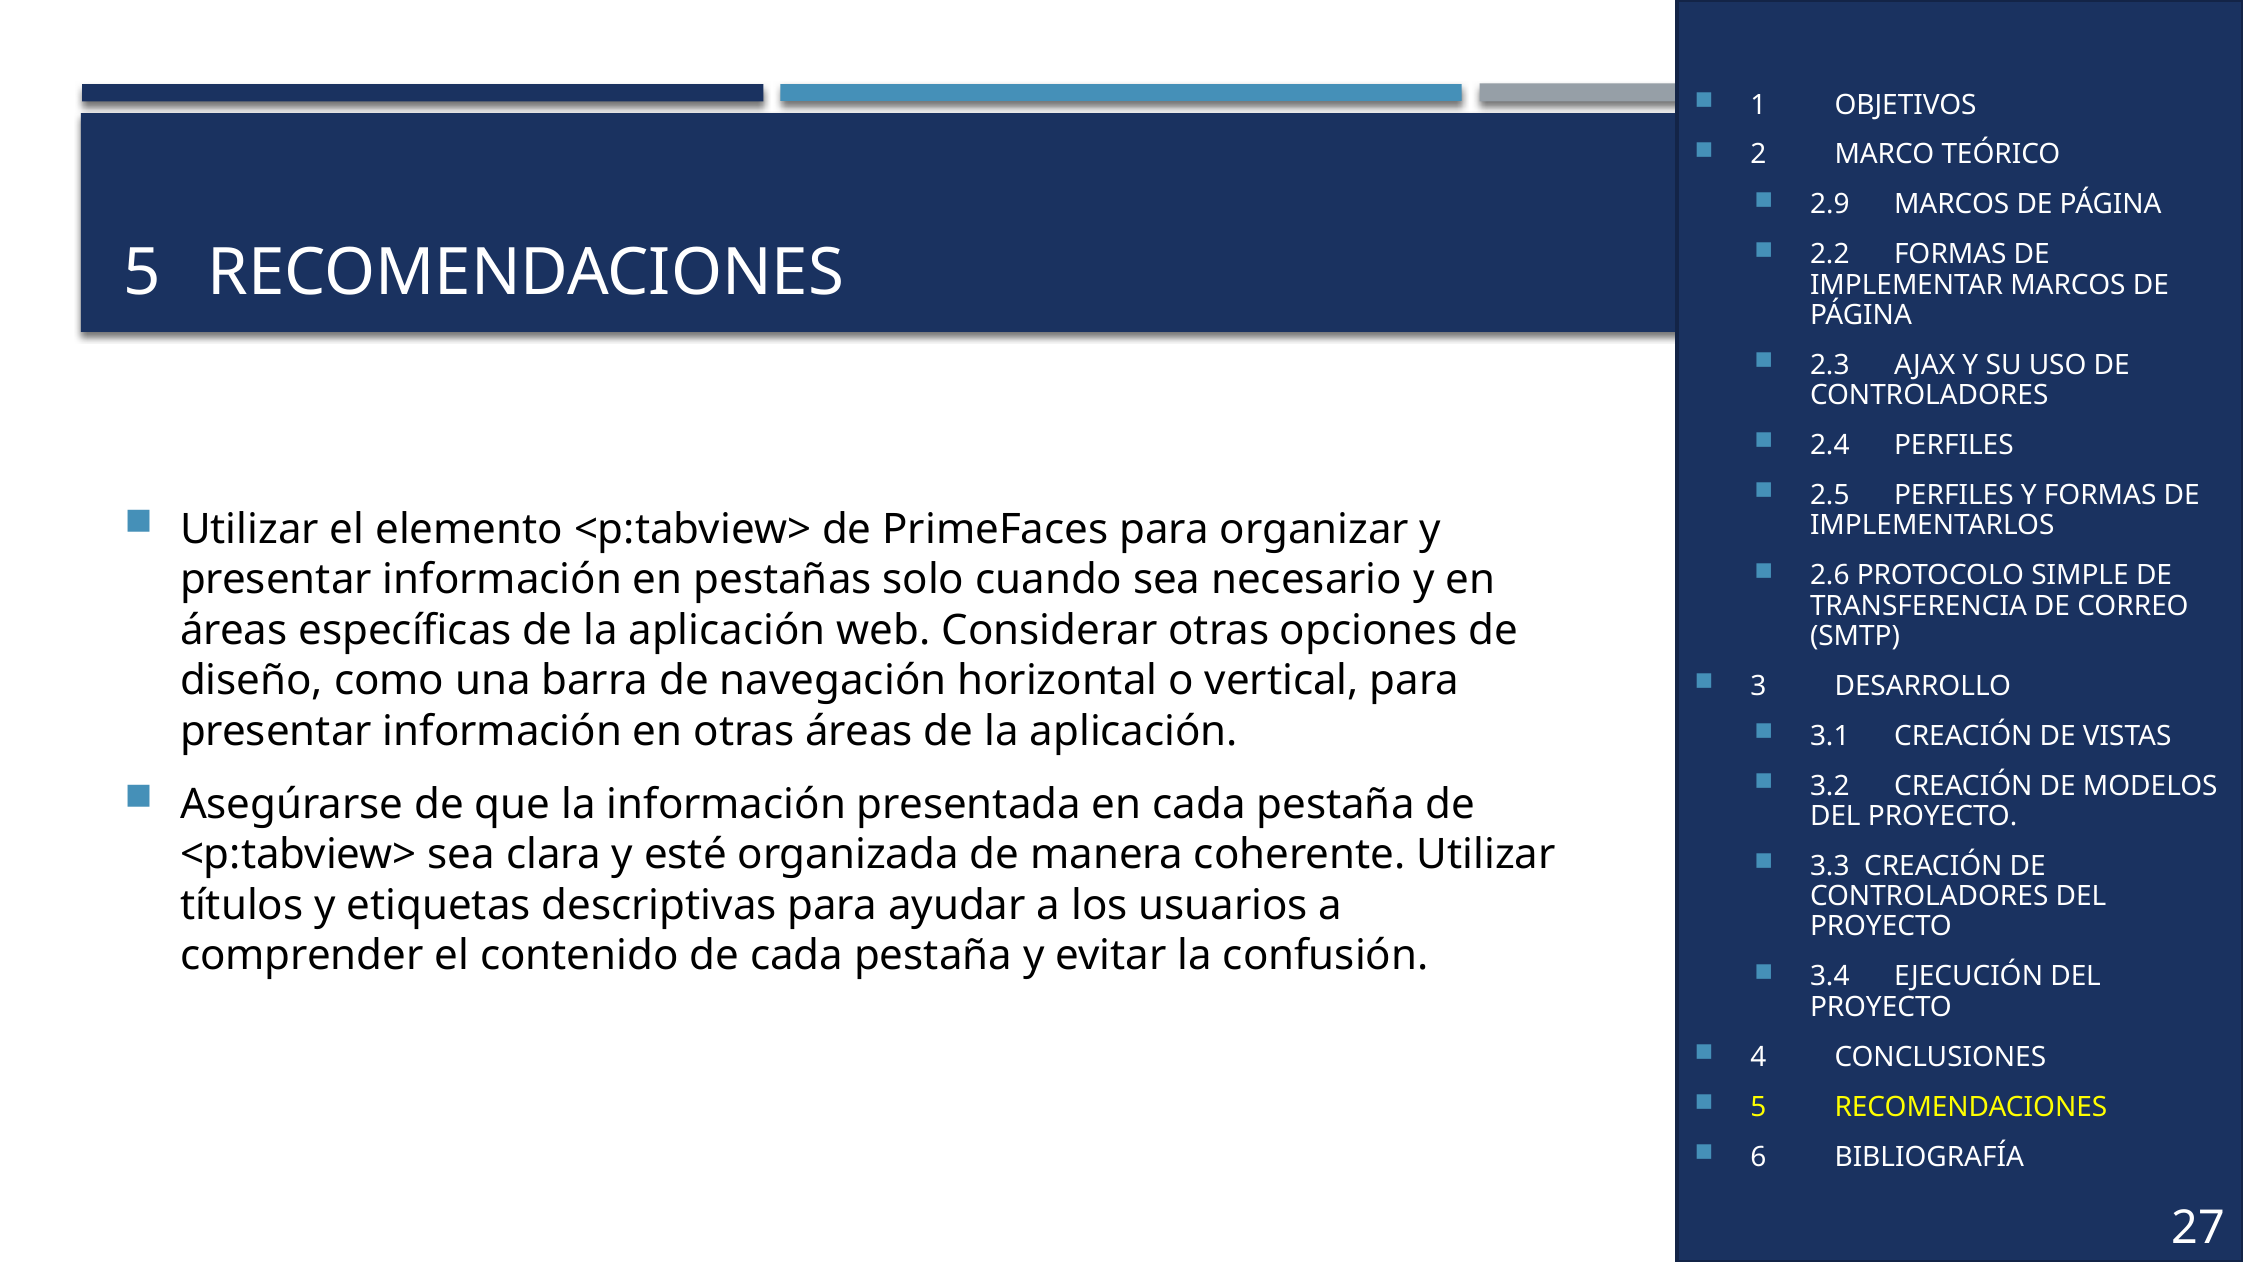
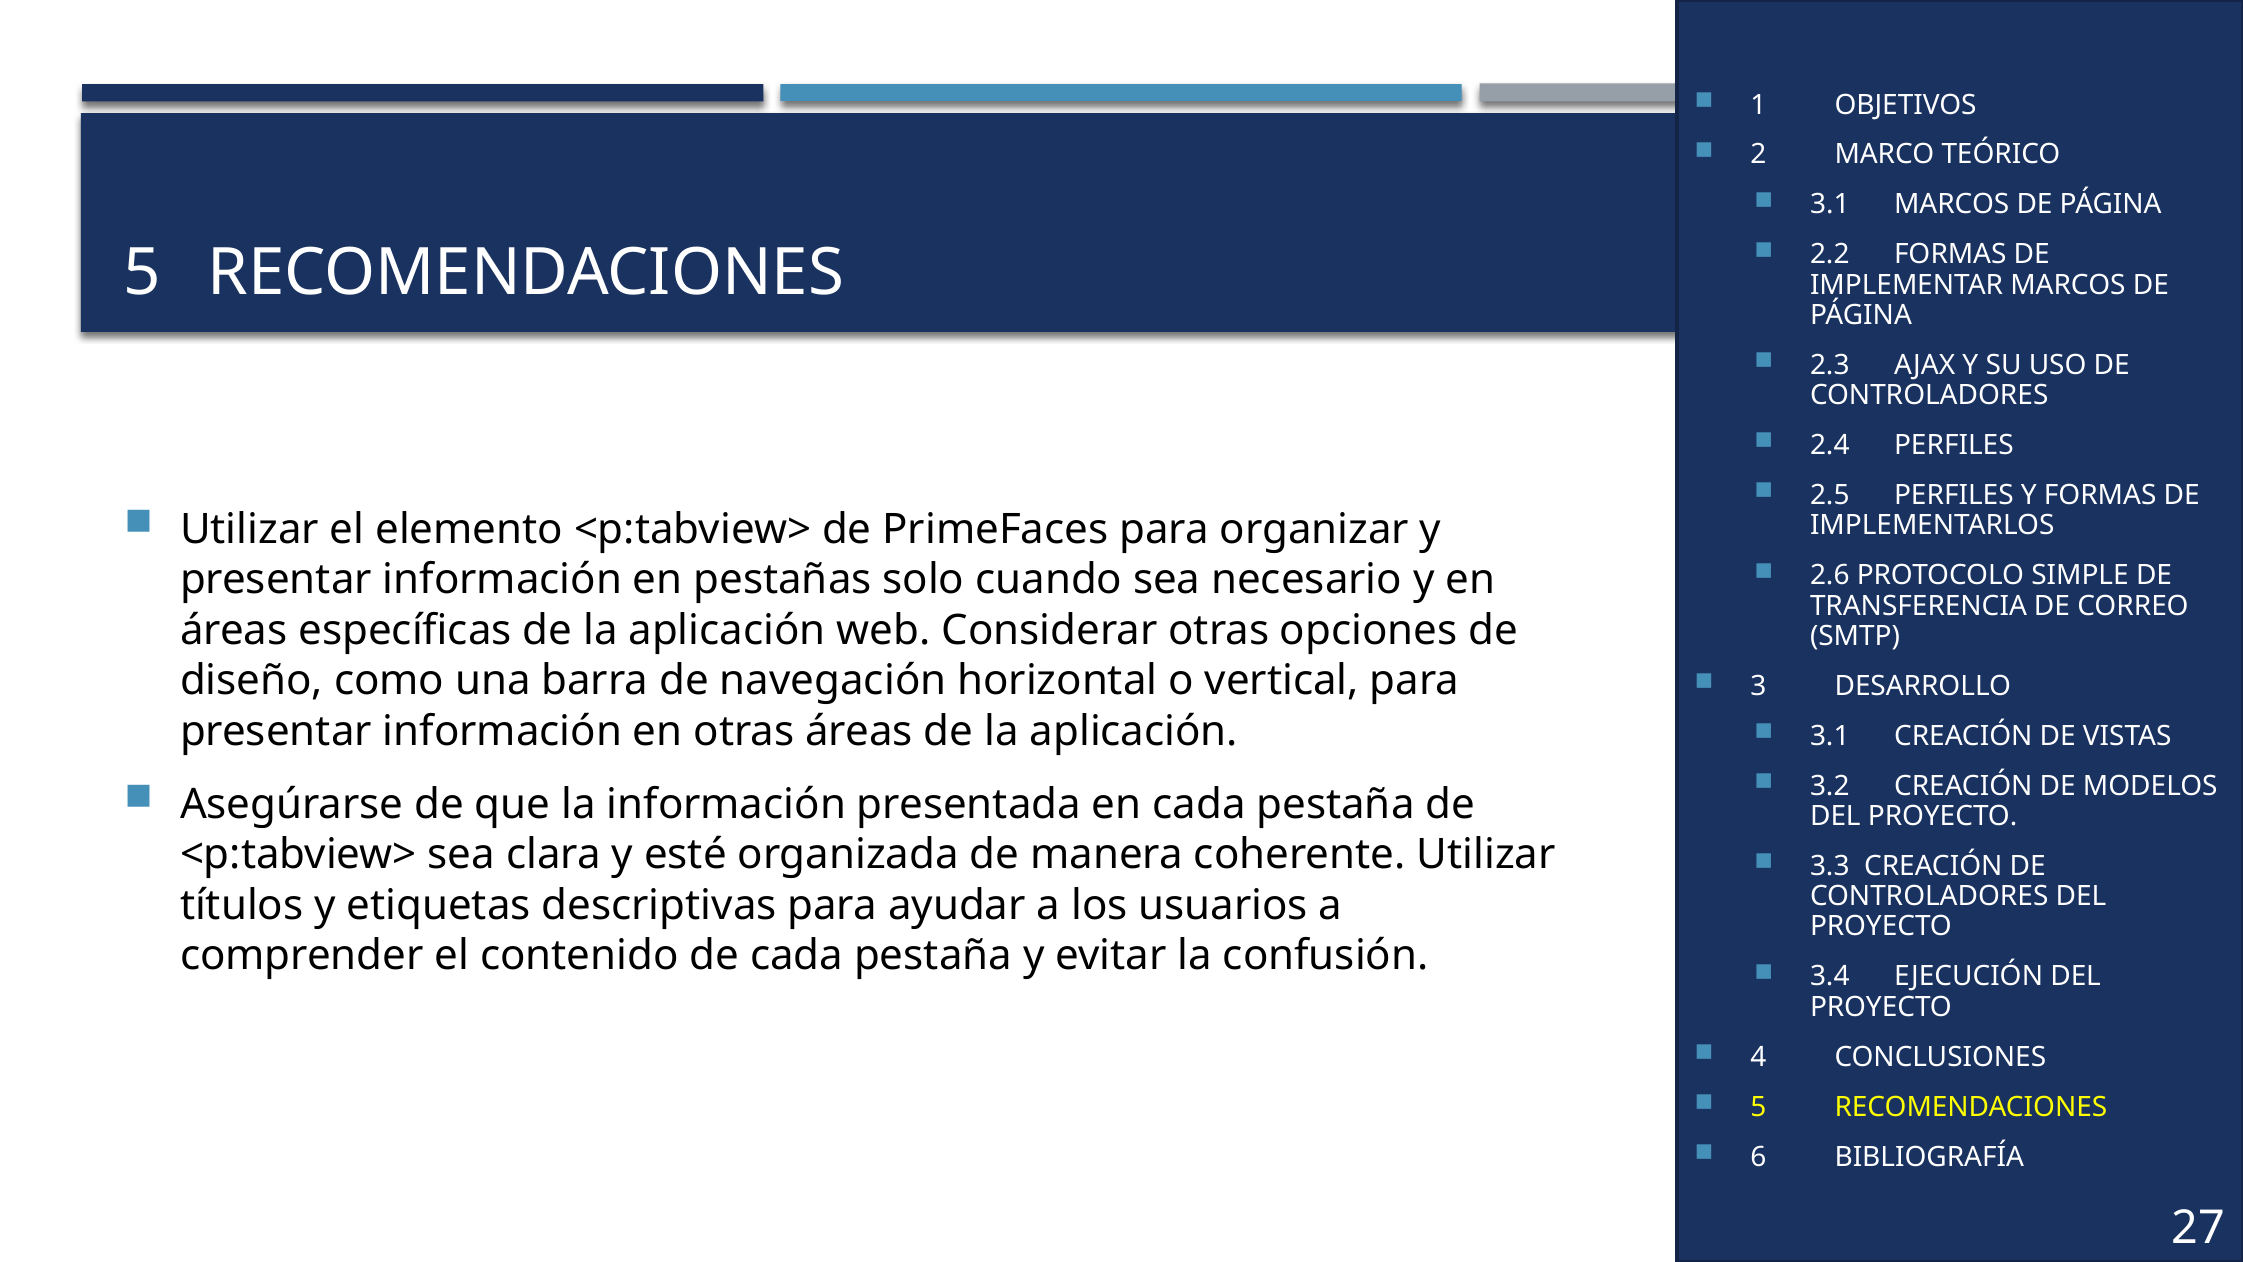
2.9 at (1830, 205): 2.9 -> 3.1
